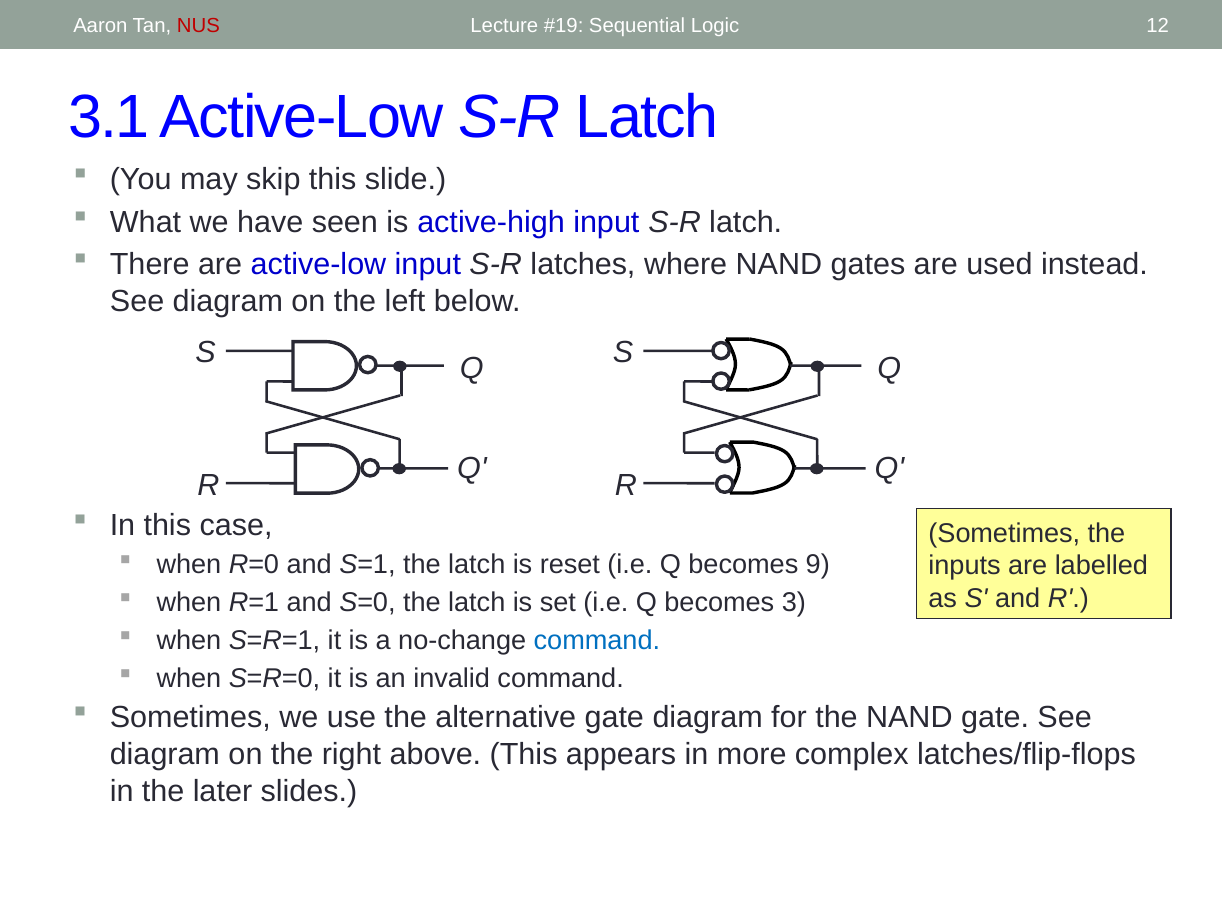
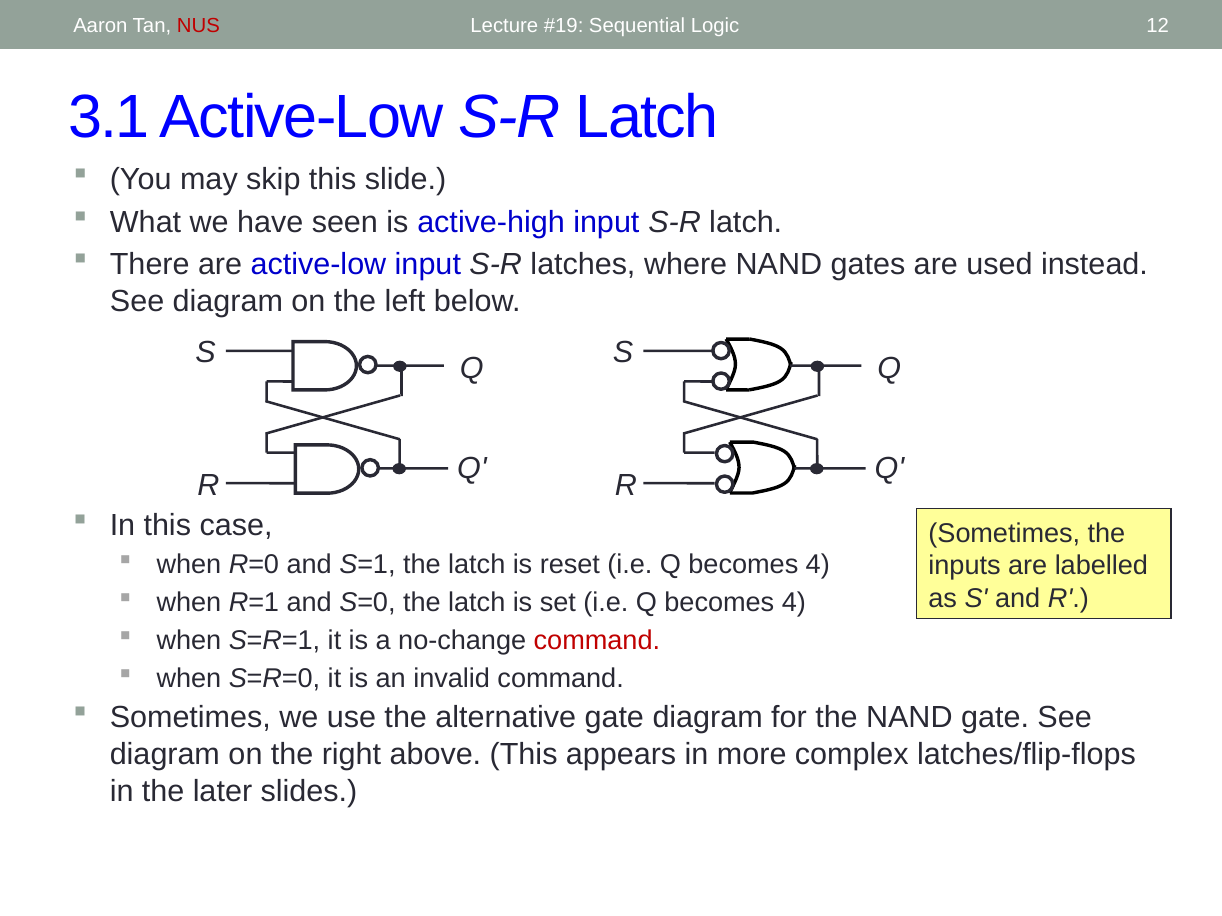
9 at (818, 565): 9 -> 4
3 at (794, 603): 3 -> 4
command at (597, 641) colour: blue -> red
